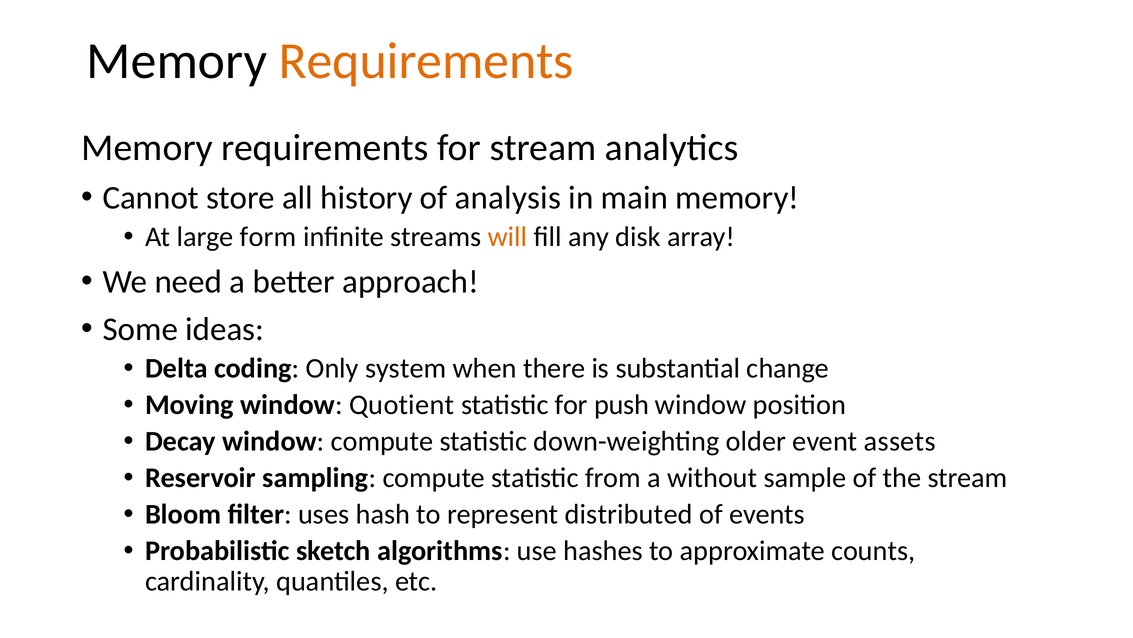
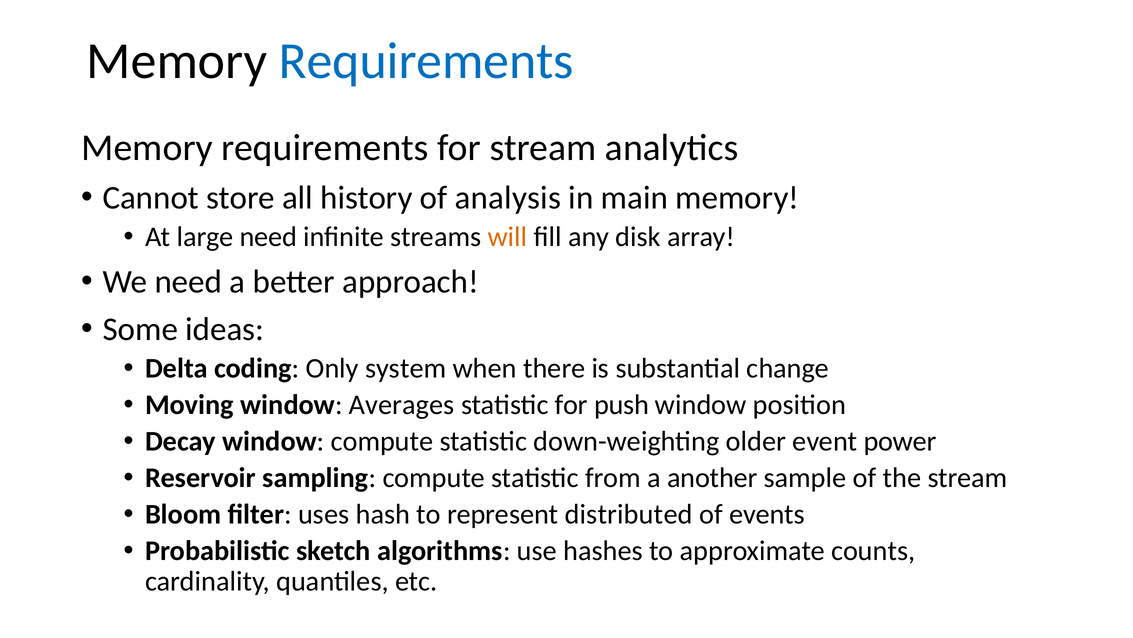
Requirements at (426, 61) colour: orange -> blue
large form: form -> need
Quotient: Quotient -> Averages
assets: assets -> power
without: without -> another
